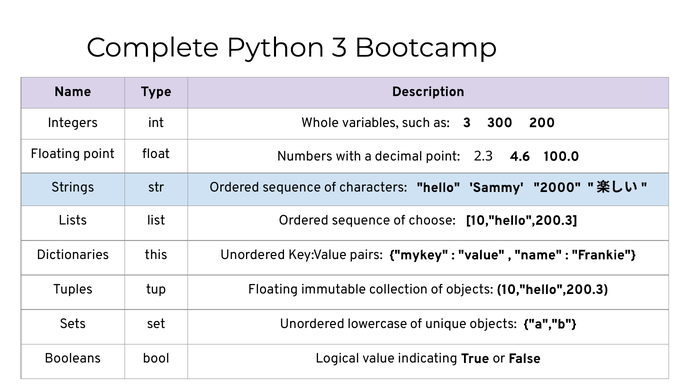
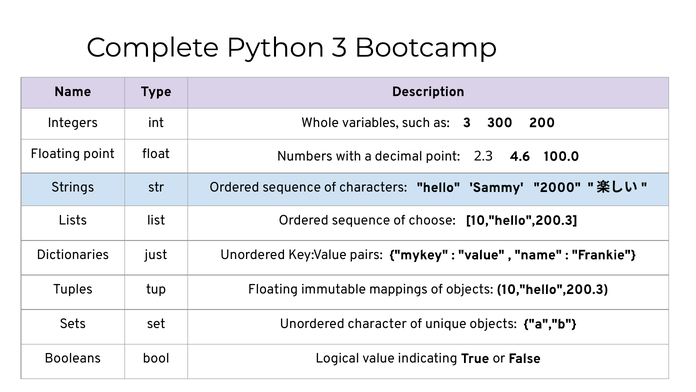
this: this -> just
collection: collection -> mappings
lowercase: lowercase -> character
